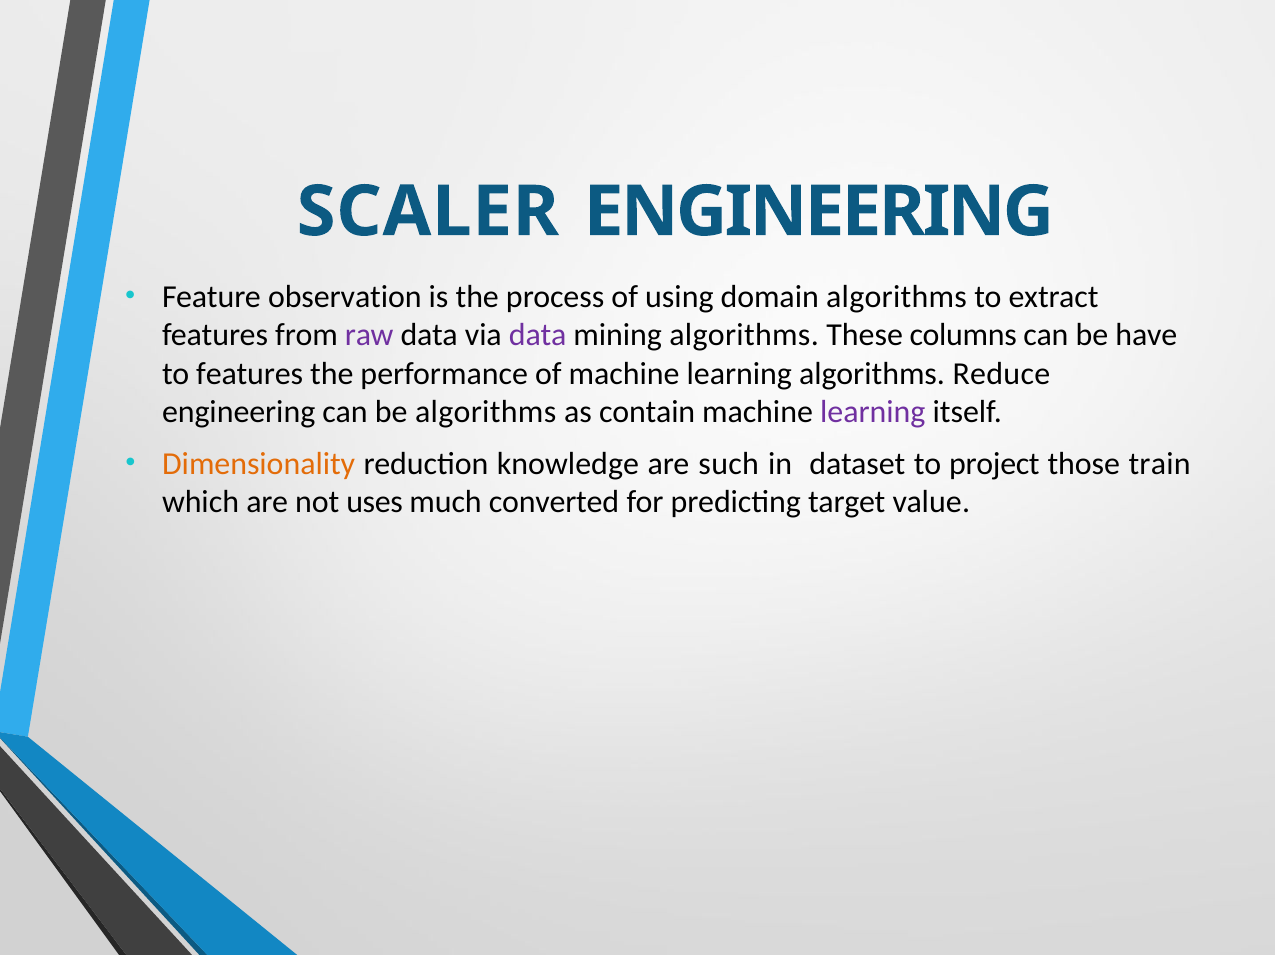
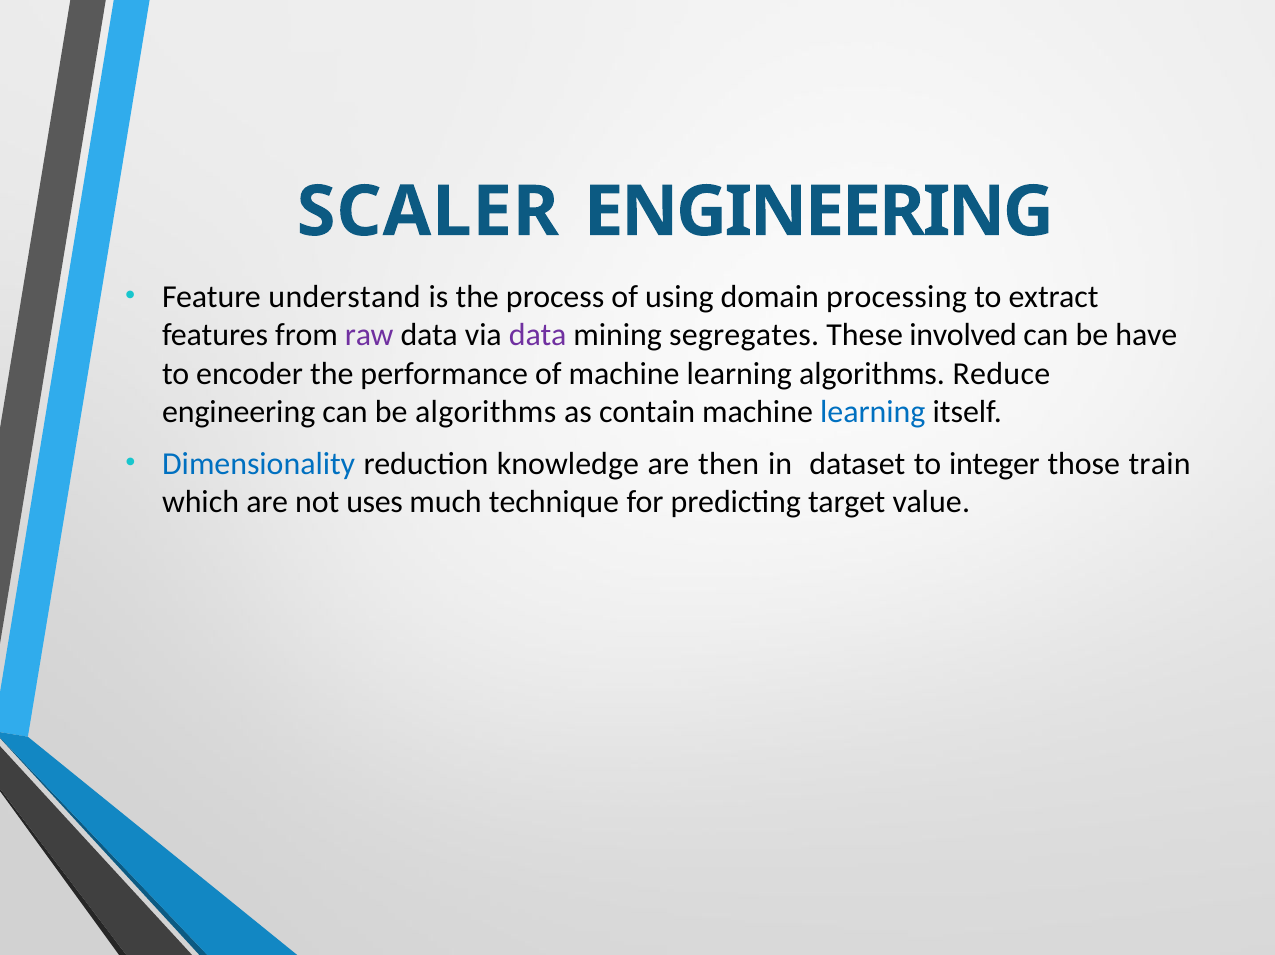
observation: observation -> understand
domain algorithms: algorithms -> processing
mining algorithms: algorithms -> segregates
columns: columns -> involved
to features: features -> encoder
learning at (873, 412) colour: purple -> blue
Dimensionality colour: orange -> blue
such: such -> then
project: project -> integer
converted: converted -> technique
